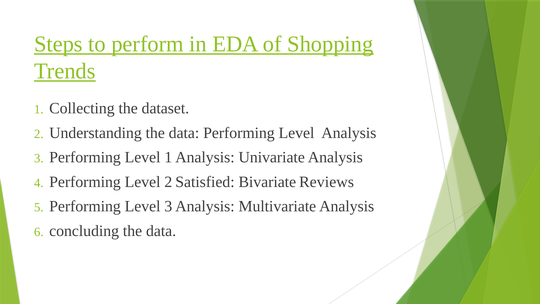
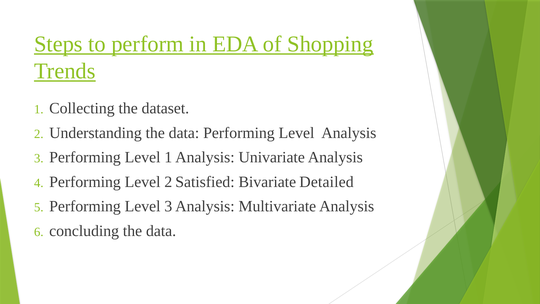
Reviews: Reviews -> Detailed
